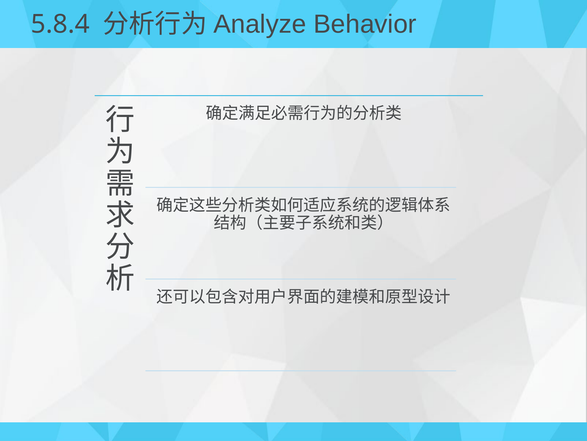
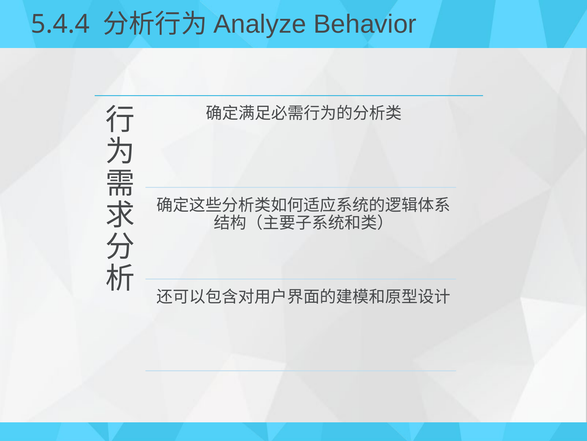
5.8.4: 5.8.4 -> 5.4.4
